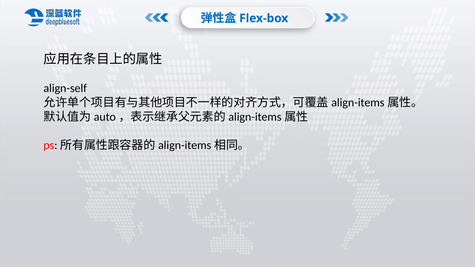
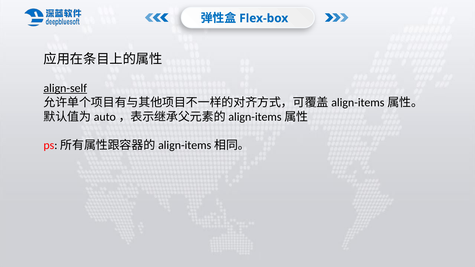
align-self underline: none -> present
